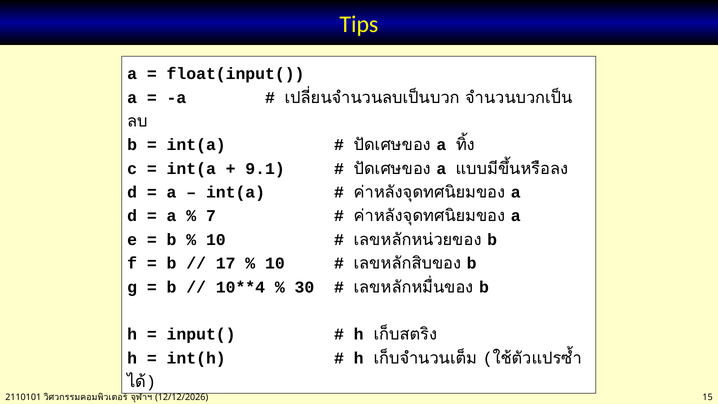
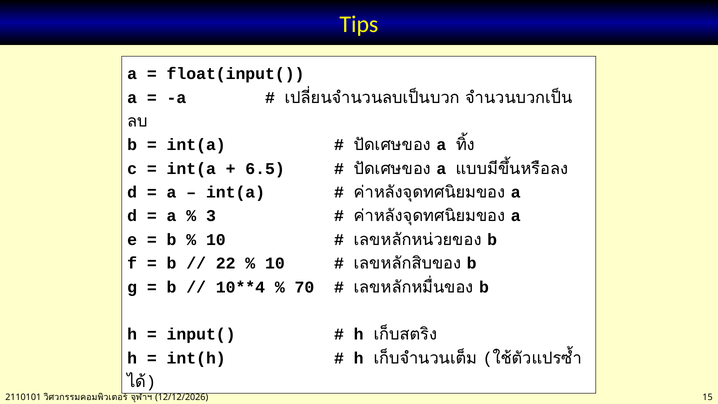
9.1: 9.1 -> 6.5
7: 7 -> 3
17: 17 -> 22
30: 30 -> 70
